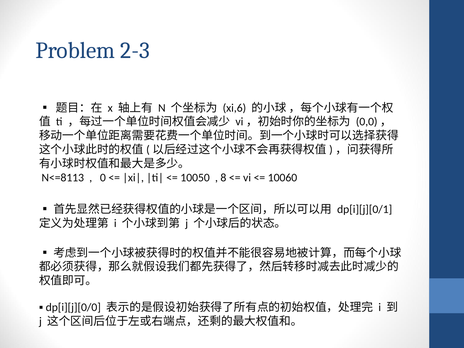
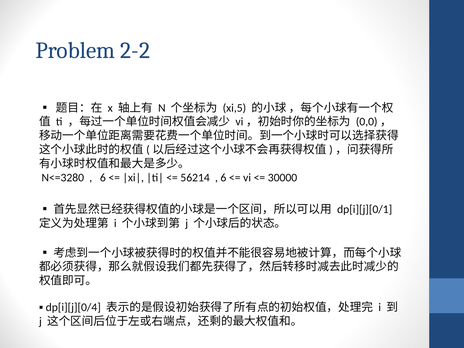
2-3: 2-3 -> 2-2
xi,6: xi,6 -> xi,5
N<=8113: N<=8113 -> N<=3280
0 at (103, 178): 0 -> 6
10050: 10050 -> 56214
8 at (223, 178): 8 -> 6
10060: 10060 -> 30000
dp[i][j][0/0: dp[i][j][0/0 -> dp[i][j][0/4
